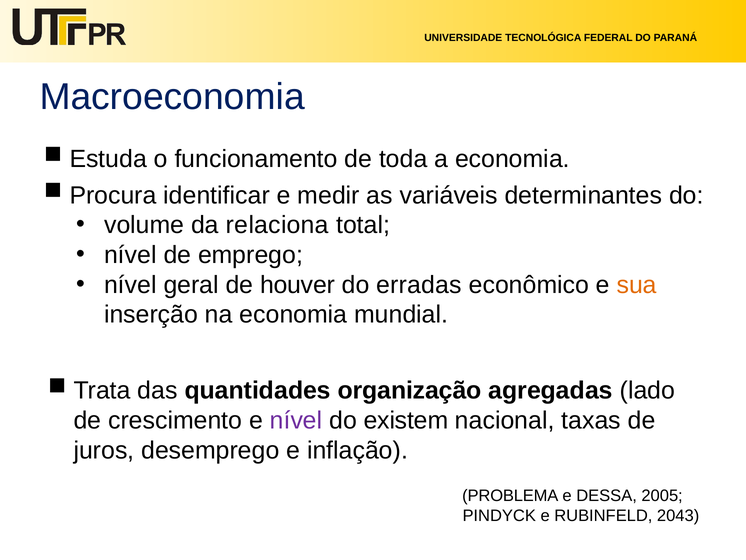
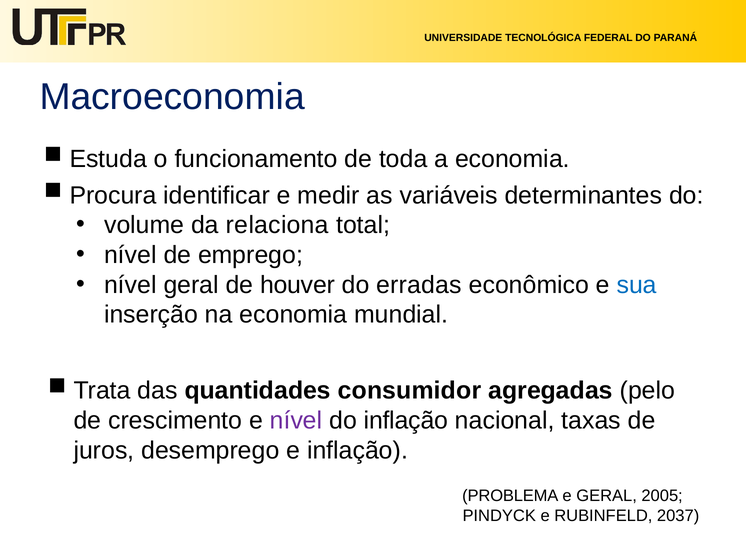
sua colour: orange -> blue
organização: organização -> consumidor
lado: lado -> pelo
do existem: existem -> inflação
e DESSA: DESSA -> GERAL
2043: 2043 -> 2037
